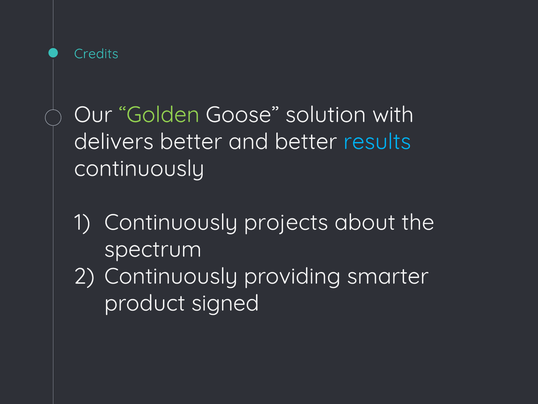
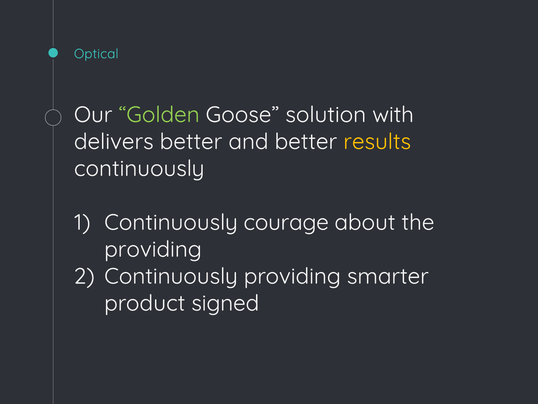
Credits: Credits -> Optical
results colour: light blue -> yellow
projects: projects -> courage
spectrum at (153, 249): spectrum -> providing
